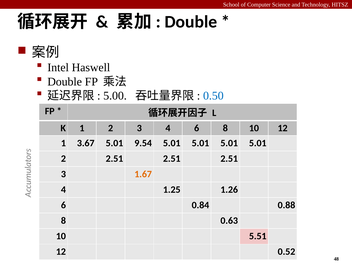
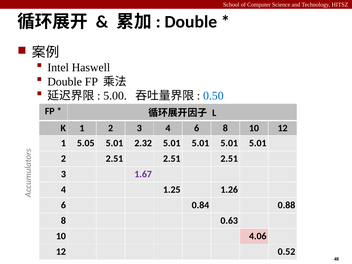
3.67: 3.67 -> 5.05
9.54: 9.54 -> 2.32
1.67 colour: orange -> purple
5.51: 5.51 -> 4.06
